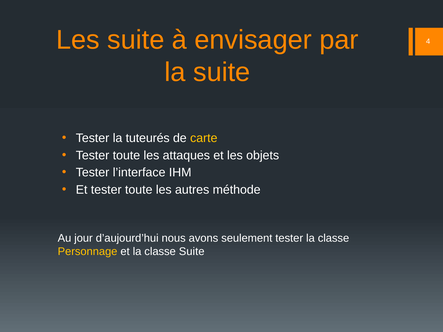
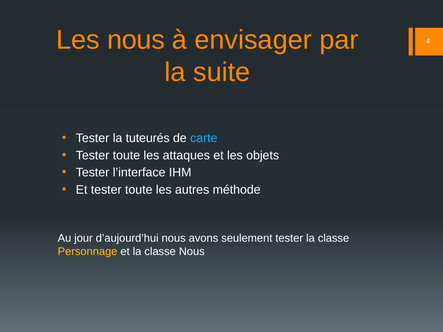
Les suite: suite -> nous
carte colour: yellow -> light blue
classe Suite: Suite -> Nous
